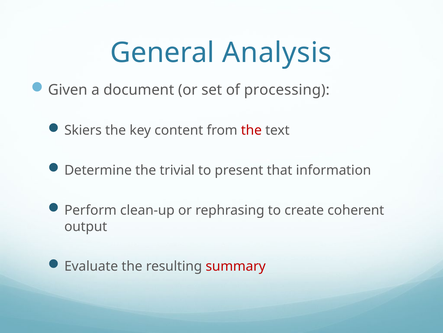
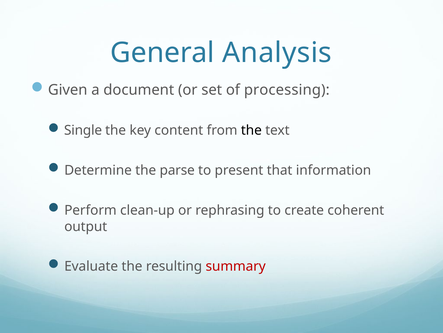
Skiers: Skiers -> Single
the at (251, 130) colour: red -> black
trivial: trivial -> parse
